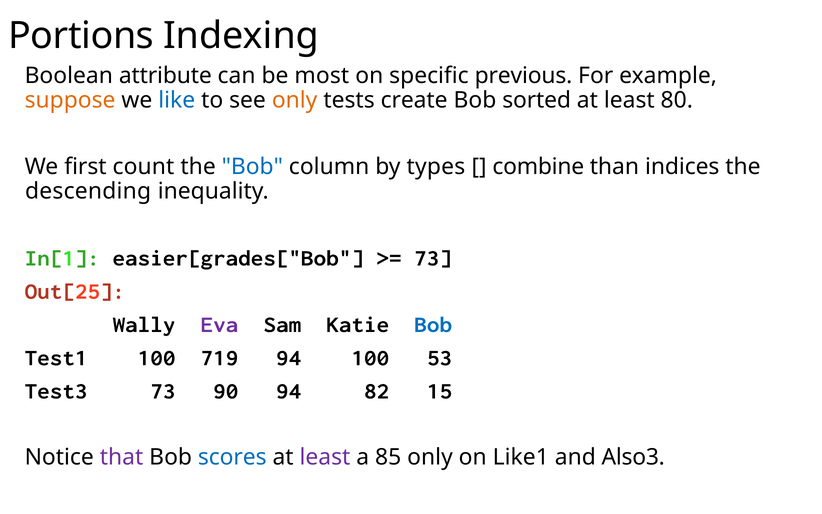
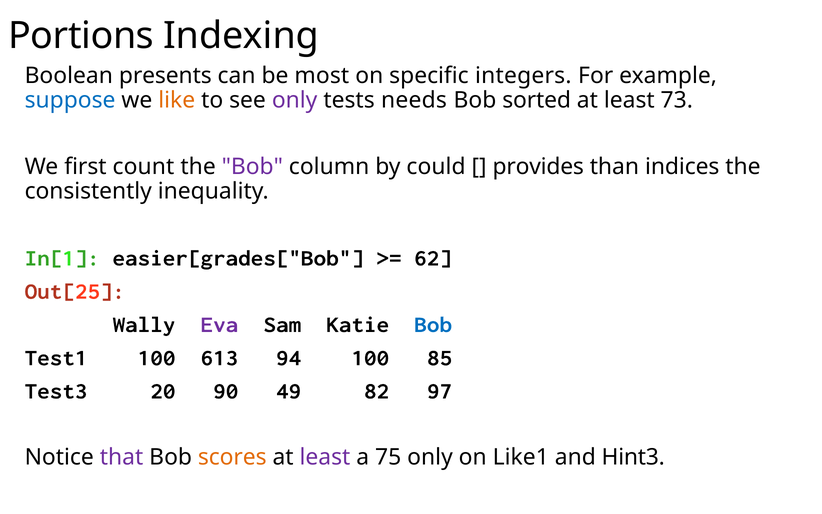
attribute: attribute -> presents
previous: previous -> integers
suppose colour: orange -> blue
like colour: blue -> orange
only at (295, 100) colour: orange -> purple
create: create -> needs
80: 80 -> 73
Bob at (252, 167) colour: blue -> purple
types: types -> could
combine: combine -> provides
descending: descending -> consistently
73 at (433, 258): 73 -> 62
719: 719 -> 613
53: 53 -> 85
Test3 73: 73 -> 20
90 94: 94 -> 49
15: 15 -> 97
scores colour: blue -> orange
85: 85 -> 75
Also3: Also3 -> Hint3
